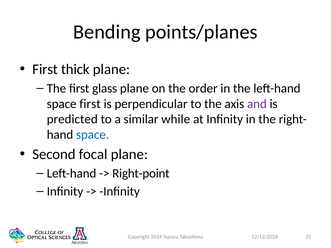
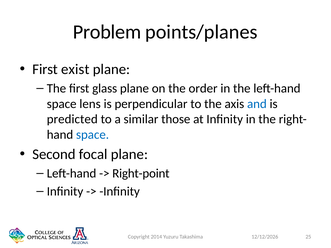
Bending: Bending -> Problem
thick: thick -> exist
space first: first -> lens
and colour: purple -> blue
while: while -> those
